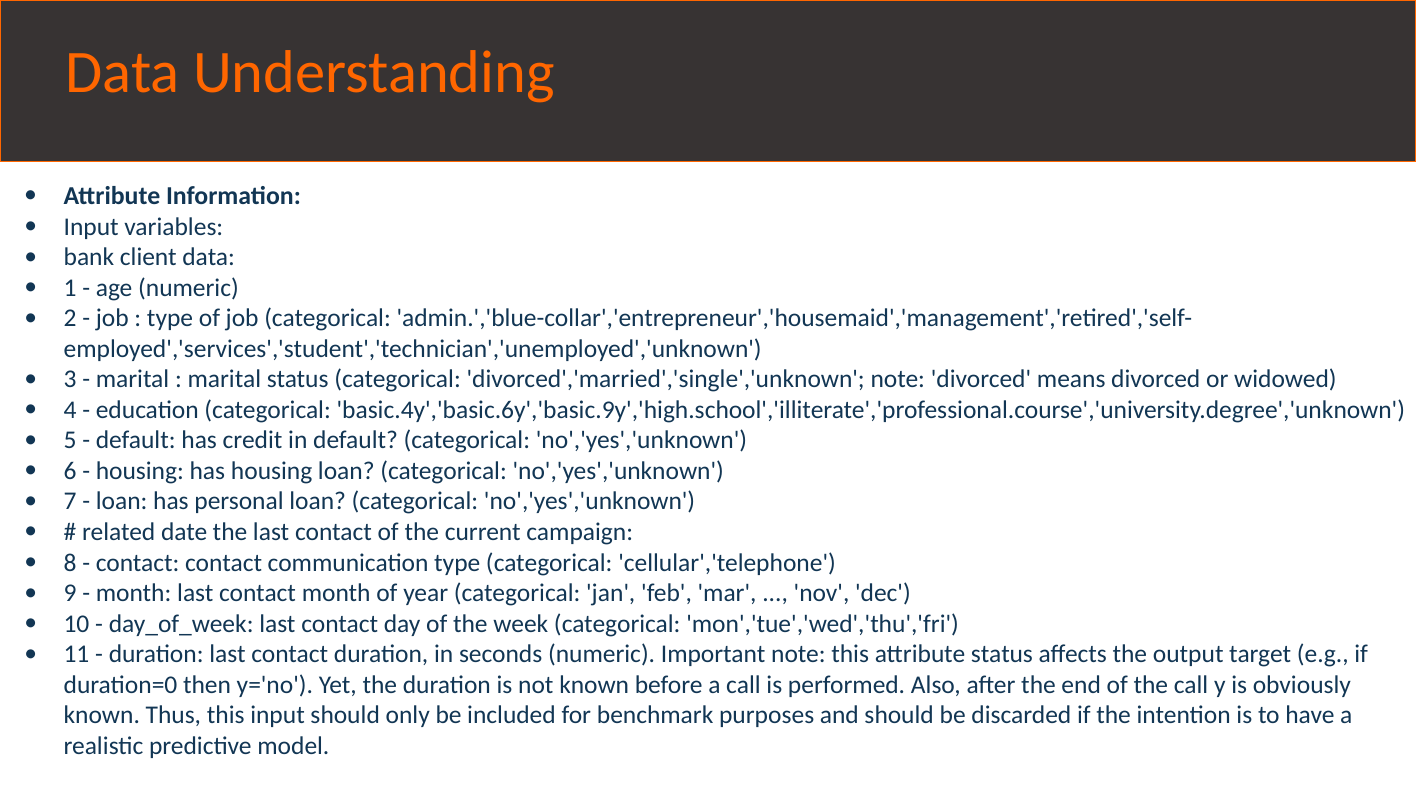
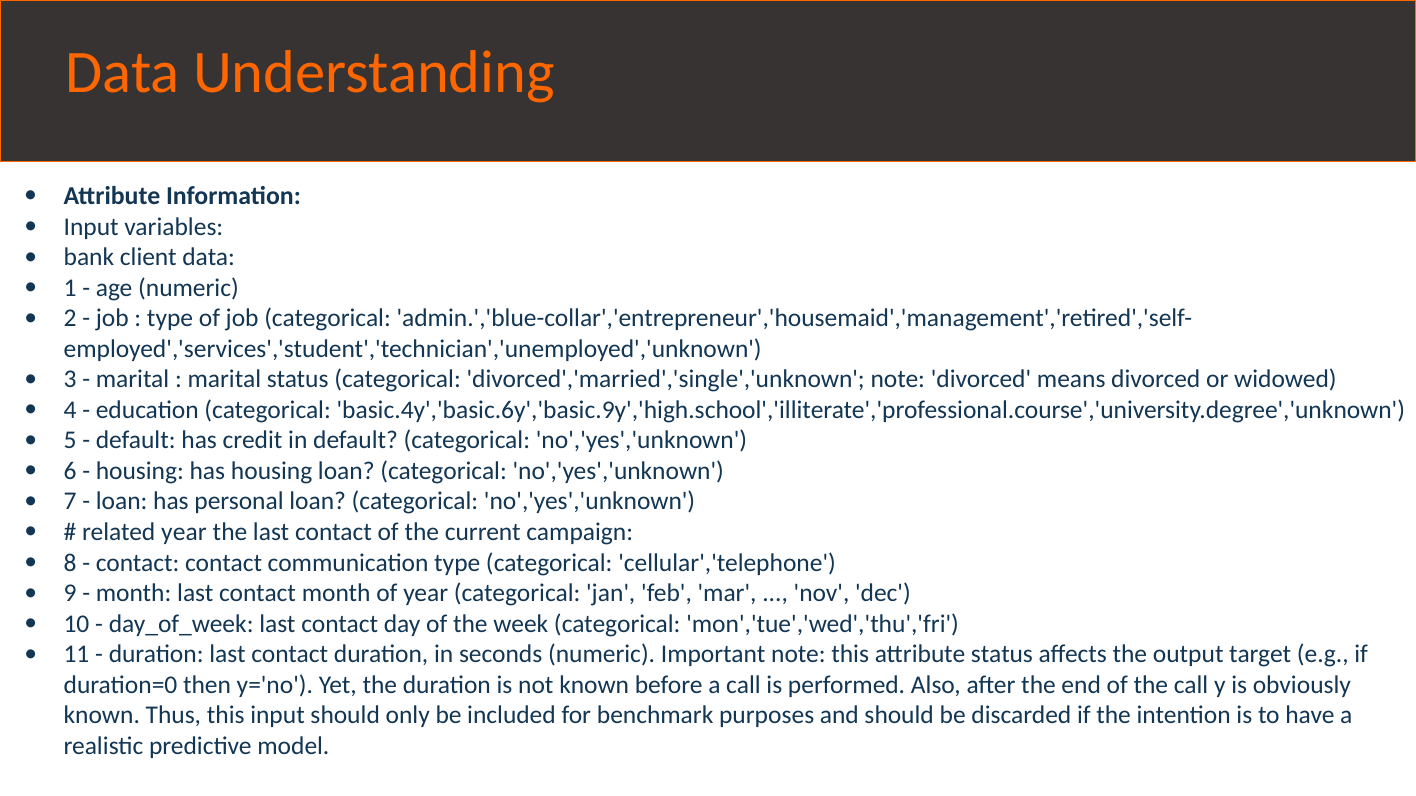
related date: date -> year
